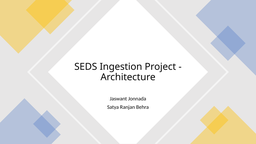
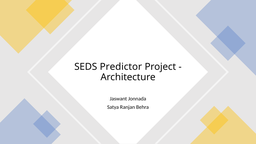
Ingestion: Ingestion -> Predictor
